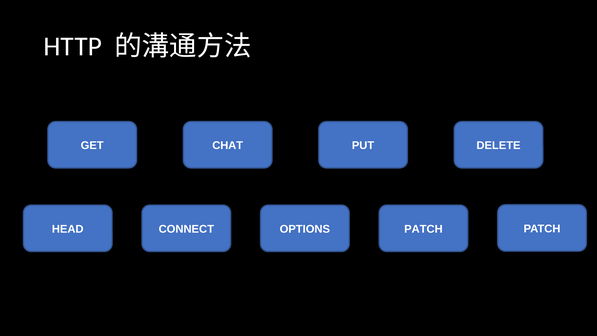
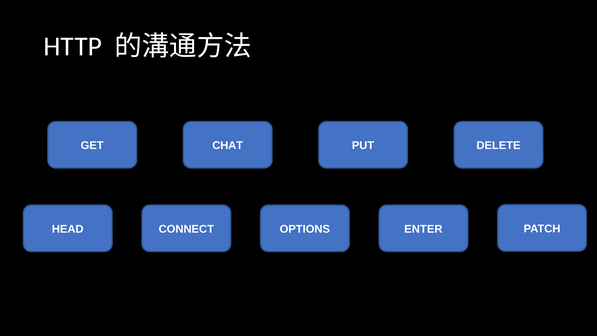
PATCH at (423, 229): PATCH -> ENTER
